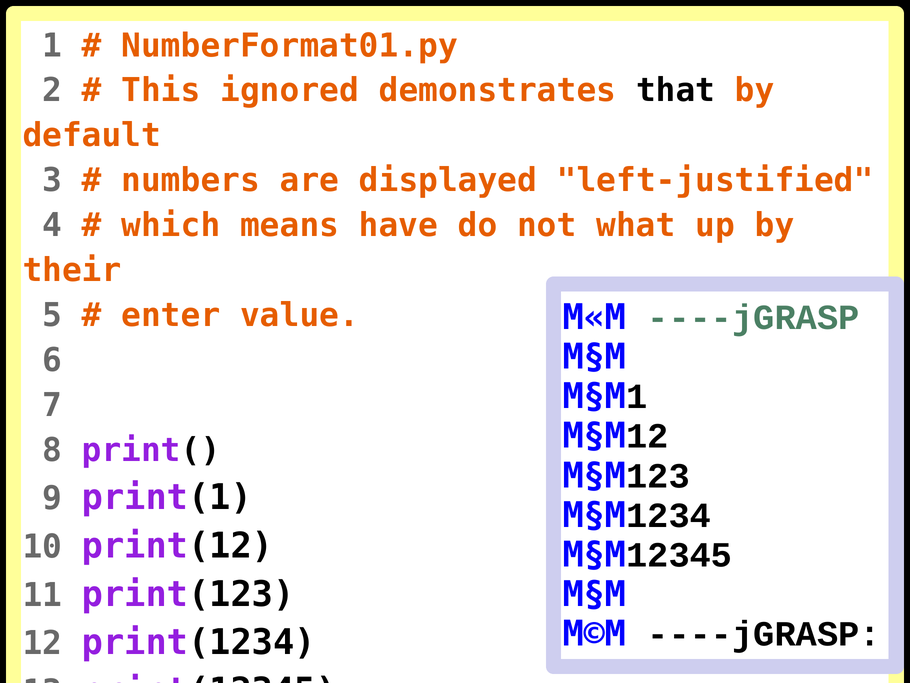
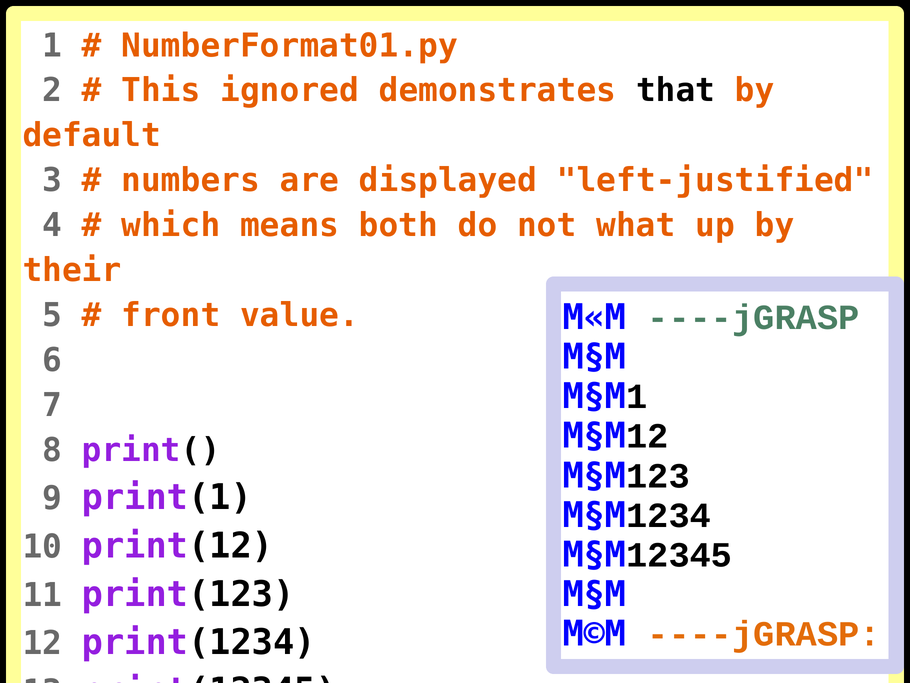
have: have -> both
enter: enter -> front
----jGRASP at (764, 634) colour: black -> orange
